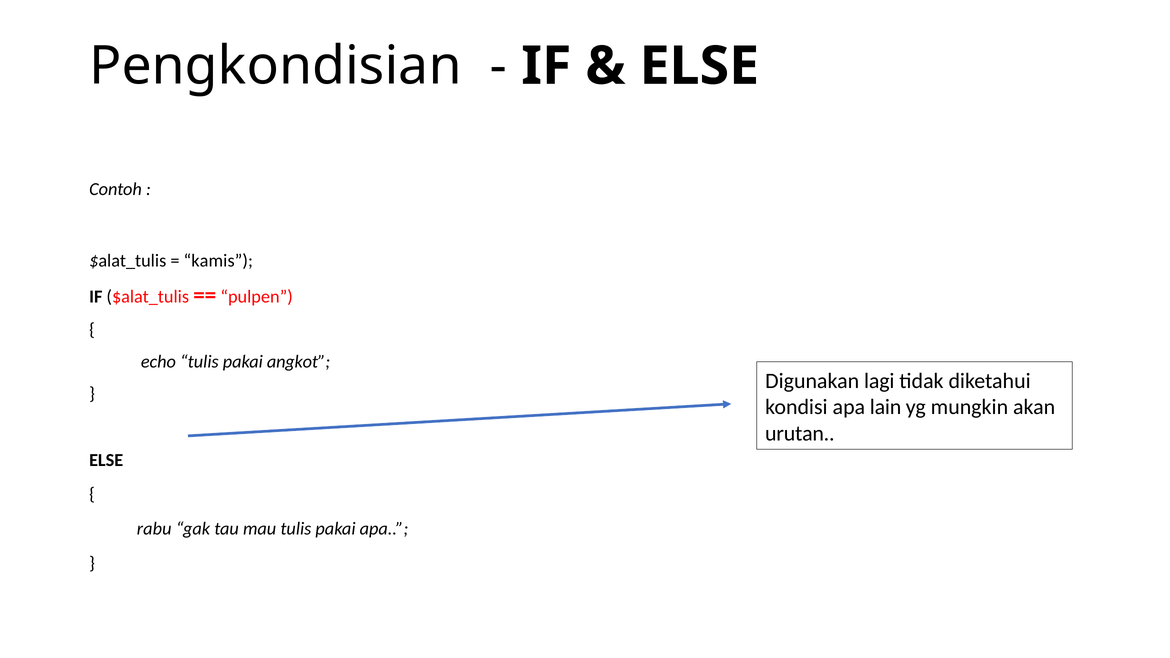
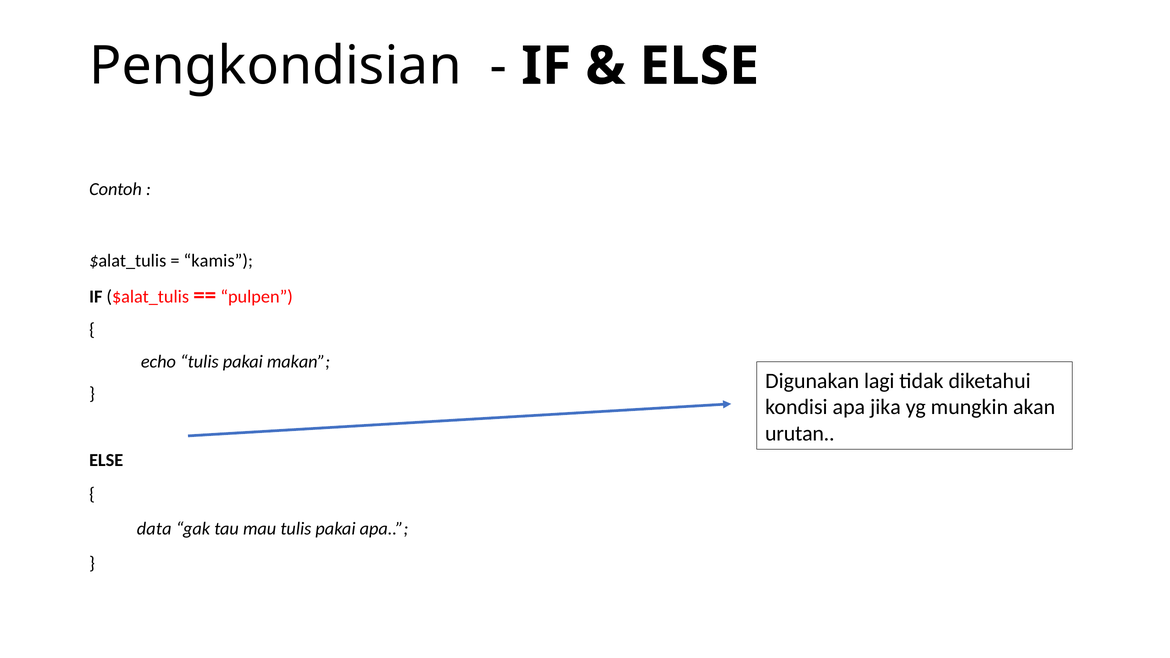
angkot: angkot -> makan
lain: lain -> jika
rabu: rabu -> data
